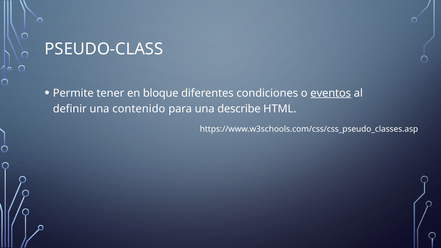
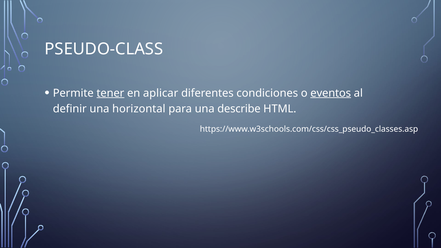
tener underline: none -> present
bloque: bloque -> aplicar
contenido: contenido -> horizontal
